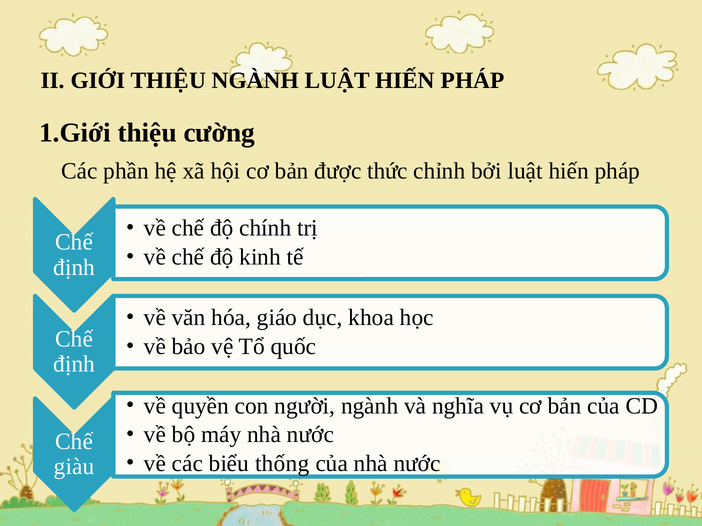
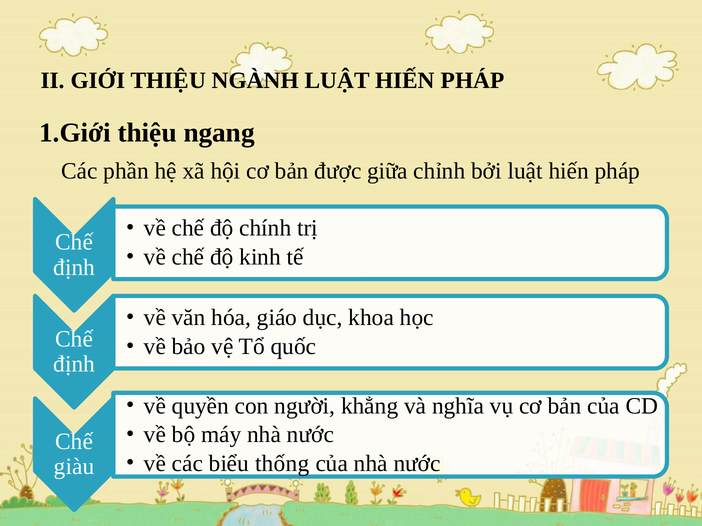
cường: cường -> ngang
thức: thức -> giữa
người ngành: ngành -> khẳng
